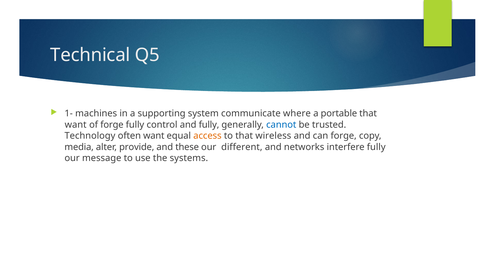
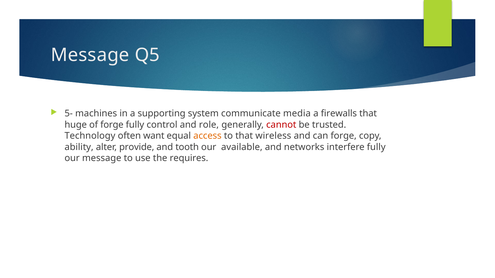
Technical at (90, 55): Technical -> Message
1-: 1- -> 5-
where: where -> media
portable: portable -> firewalls
want at (76, 125): want -> huge
and fully: fully -> role
cannot colour: blue -> red
media: media -> ability
these: these -> tooth
different: different -> available
systems: systems -> requires
